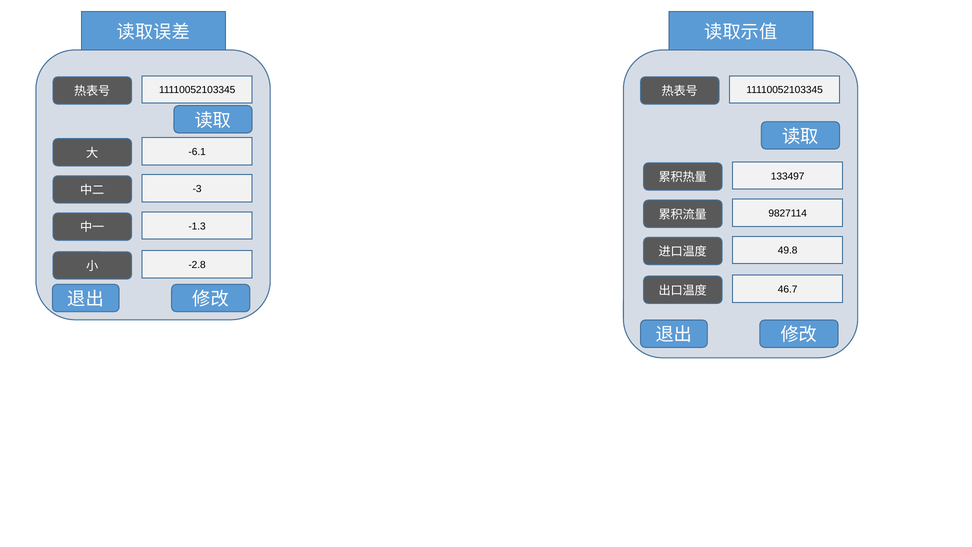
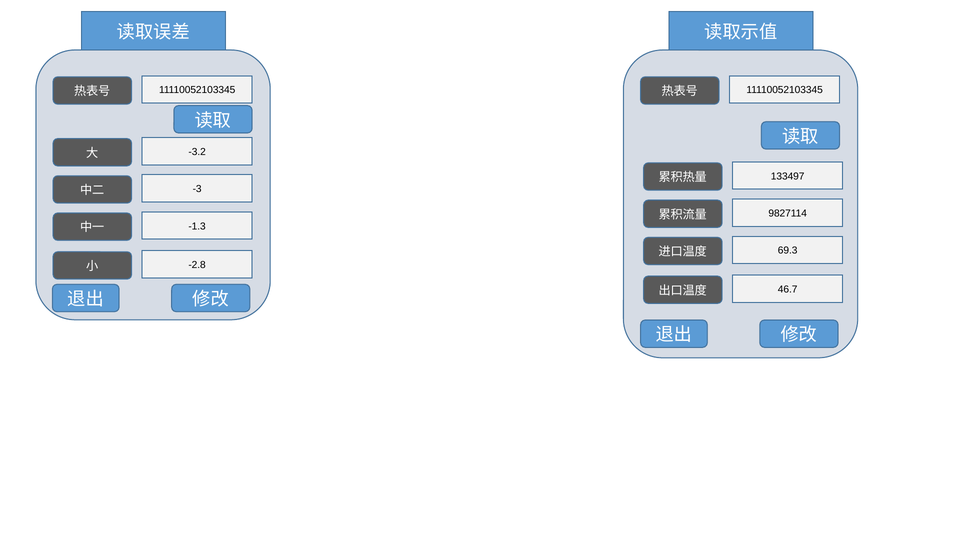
-6.1: -6.1 -> -3.2
49.8: 49.8 -> 69.3
